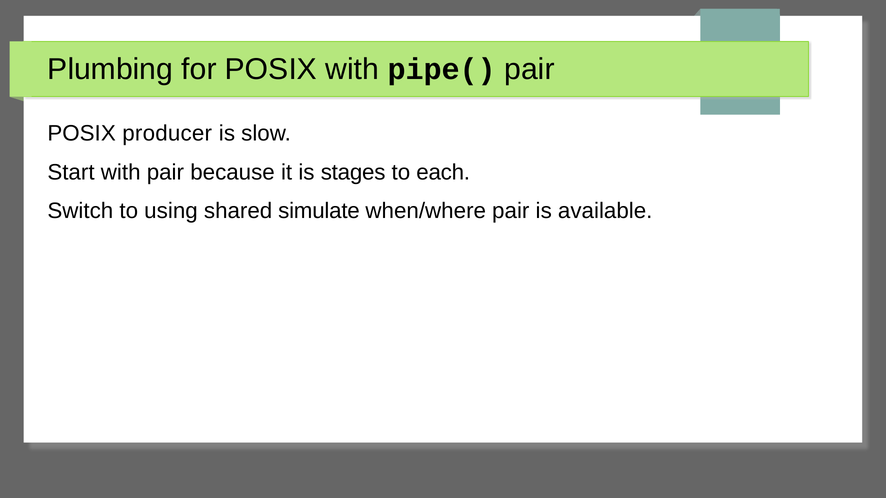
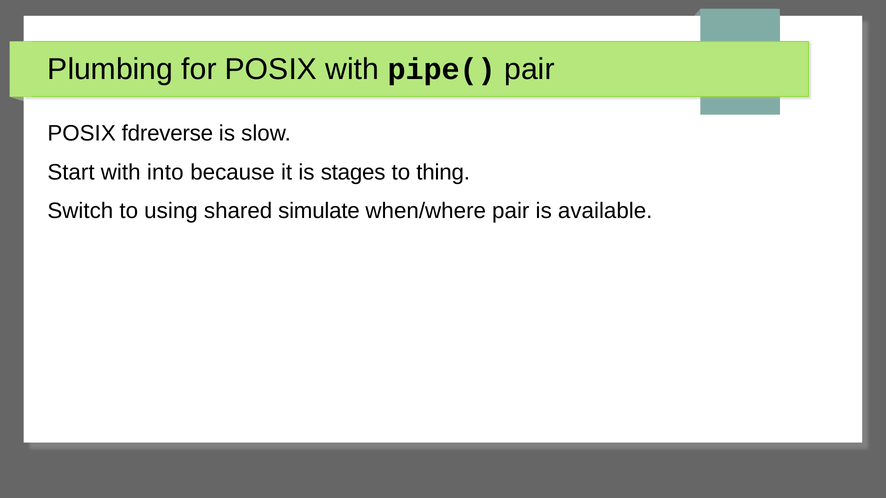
producer: producer -> fdreverse
with pair: pair -> into
each: each -> thing
